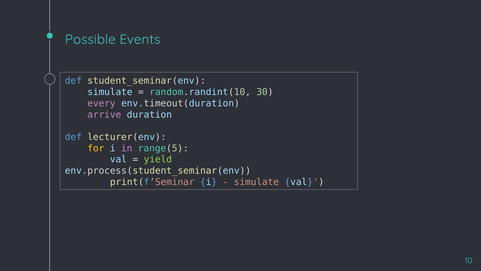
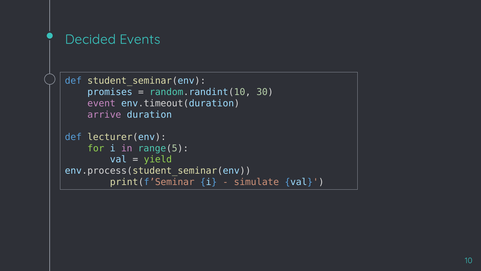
Possible: Possible -> Decided
simulate at (110, 92): simulate -> promises
every: every -> event
for colour: yellow -> light green
